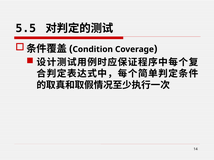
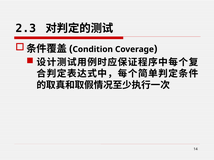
5.5: 5.5 -> 2.3
